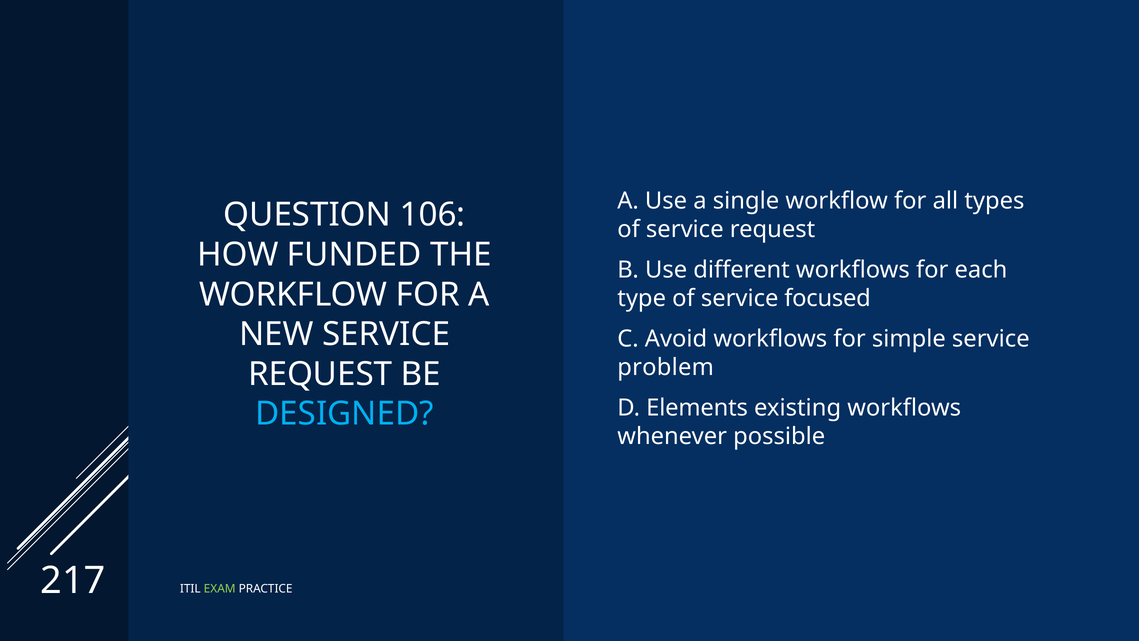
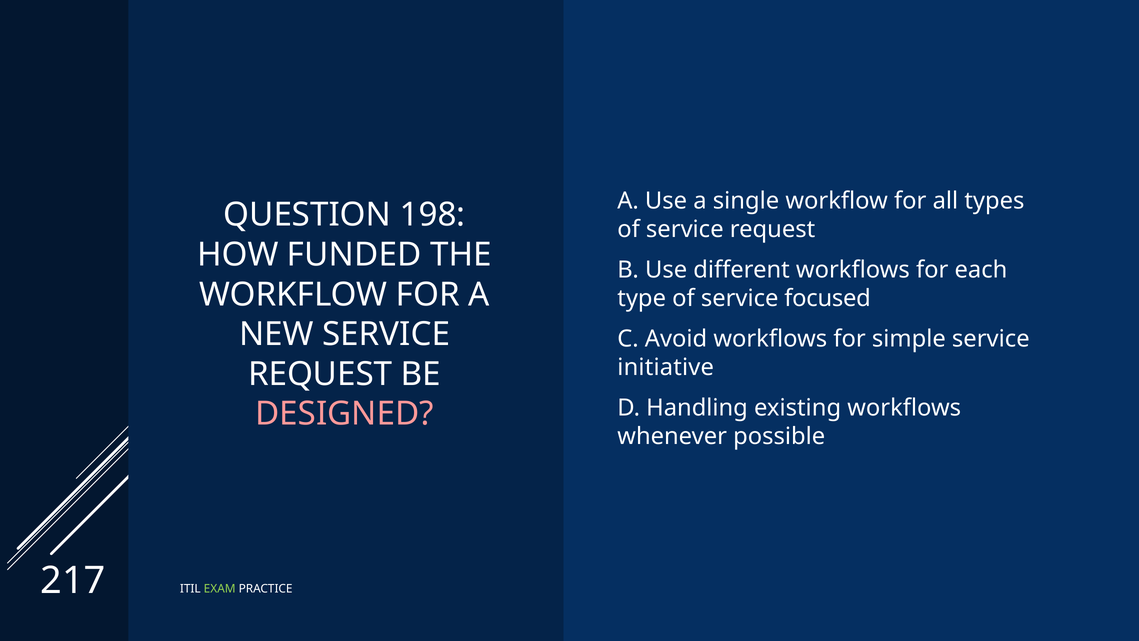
106: 106 -> 198
problem: problem -> initiative
Elements: Elements -> Handling
DESIGNED colour: light blue -> pink
